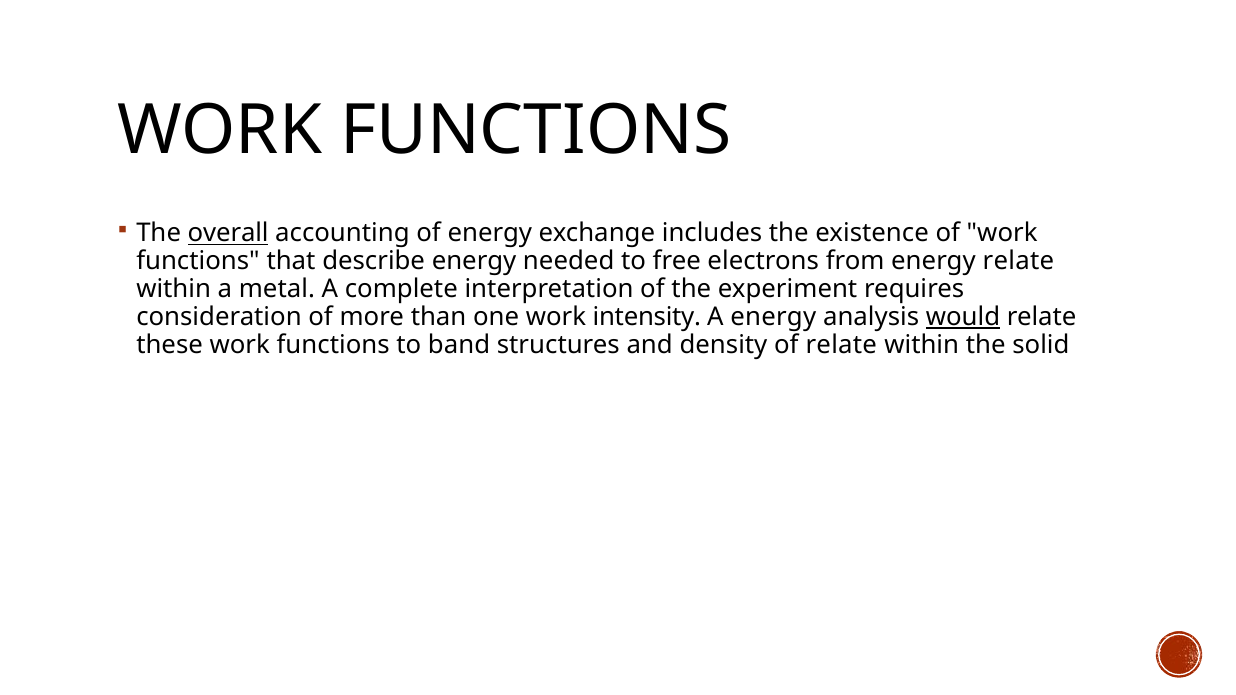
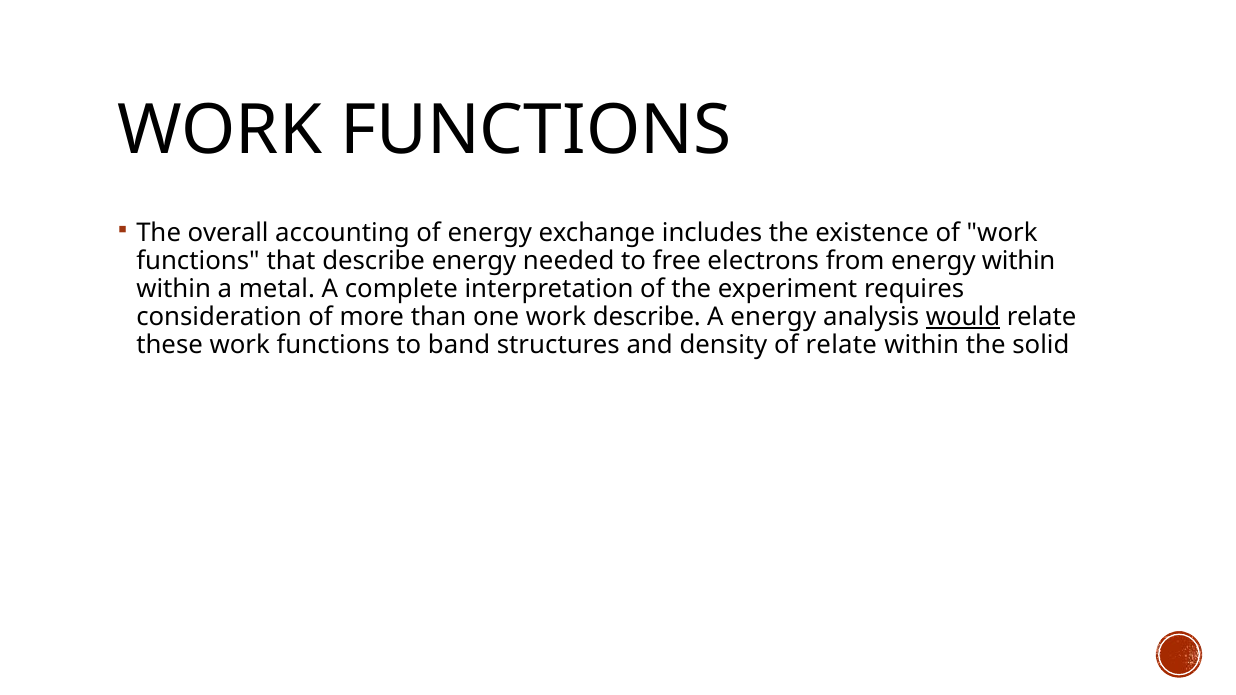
overall underline: present -> none
energy relate: relate -> within
work intensity: intensity -> describe
